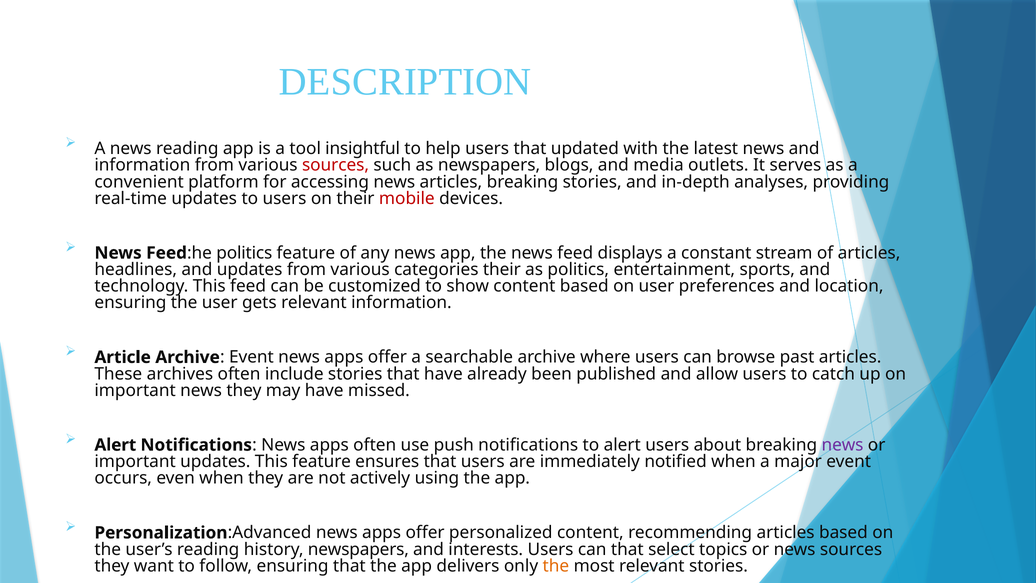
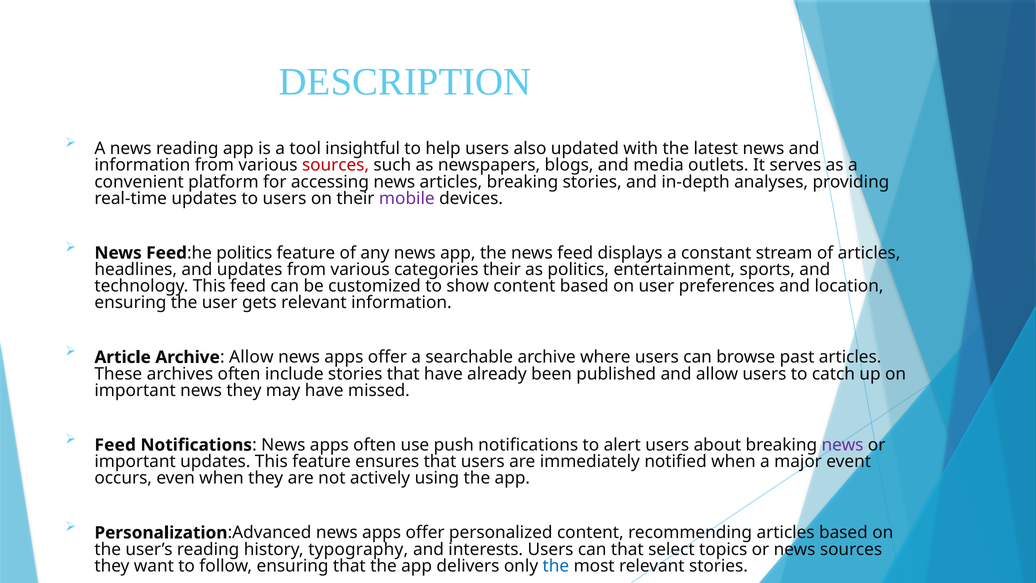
users that: that -> also
mobile colour: red -> purple
Archive Event: Event -> Allow
Alert at (115, 445): Alert -> Feed
history newspapers: newspapers -> typography
the at (556, 566) colour: orange -> blue
